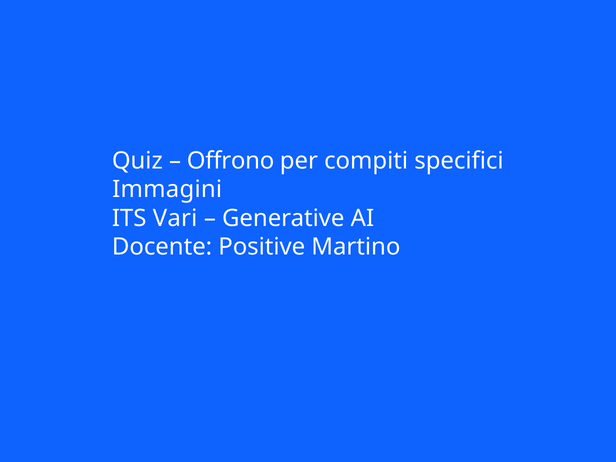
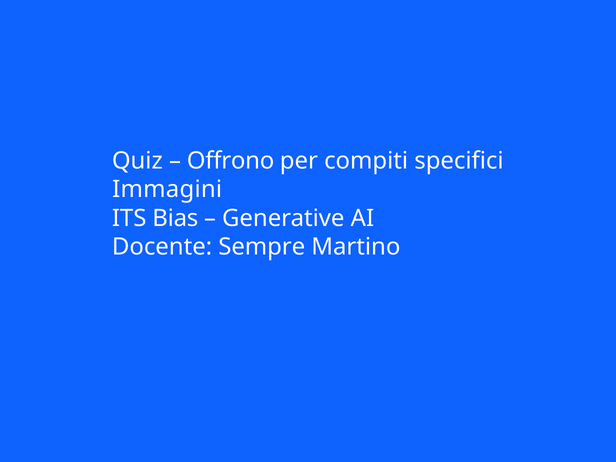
Vari: Vari -> Bias
Positive: Positive -> Sempre
